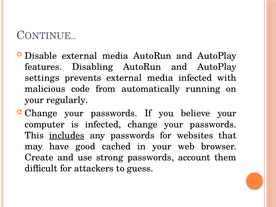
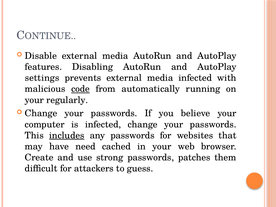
code underline: none -> present
good: good -> need
account: account -> patches
